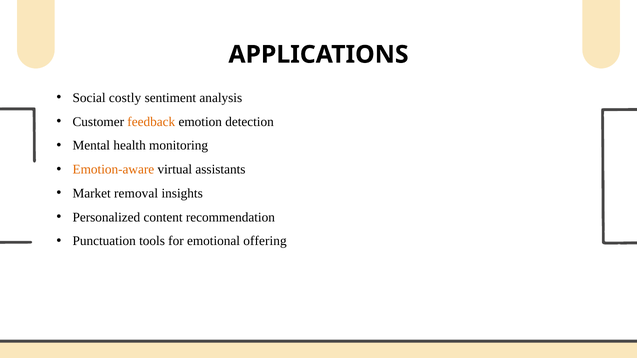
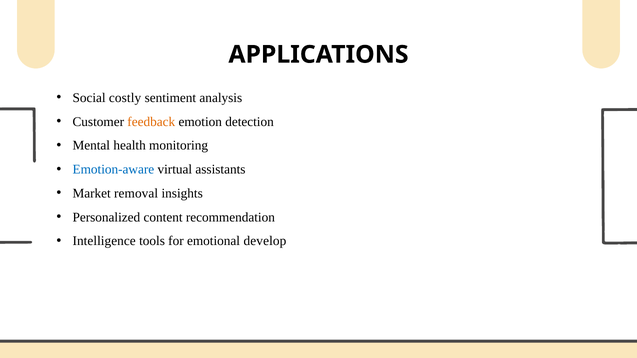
Emotion-aware colour: orange -> blue
Punctuation: Punctuation -> Intelligence
offering: offering -> develop
